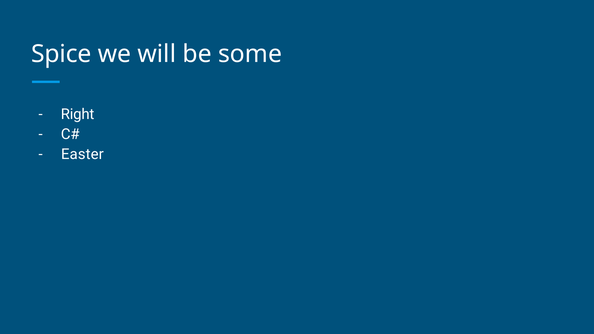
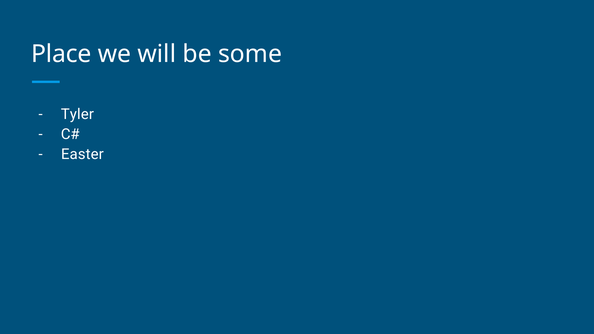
Spice: Spice -> Place
Right: Right -> Tyler
